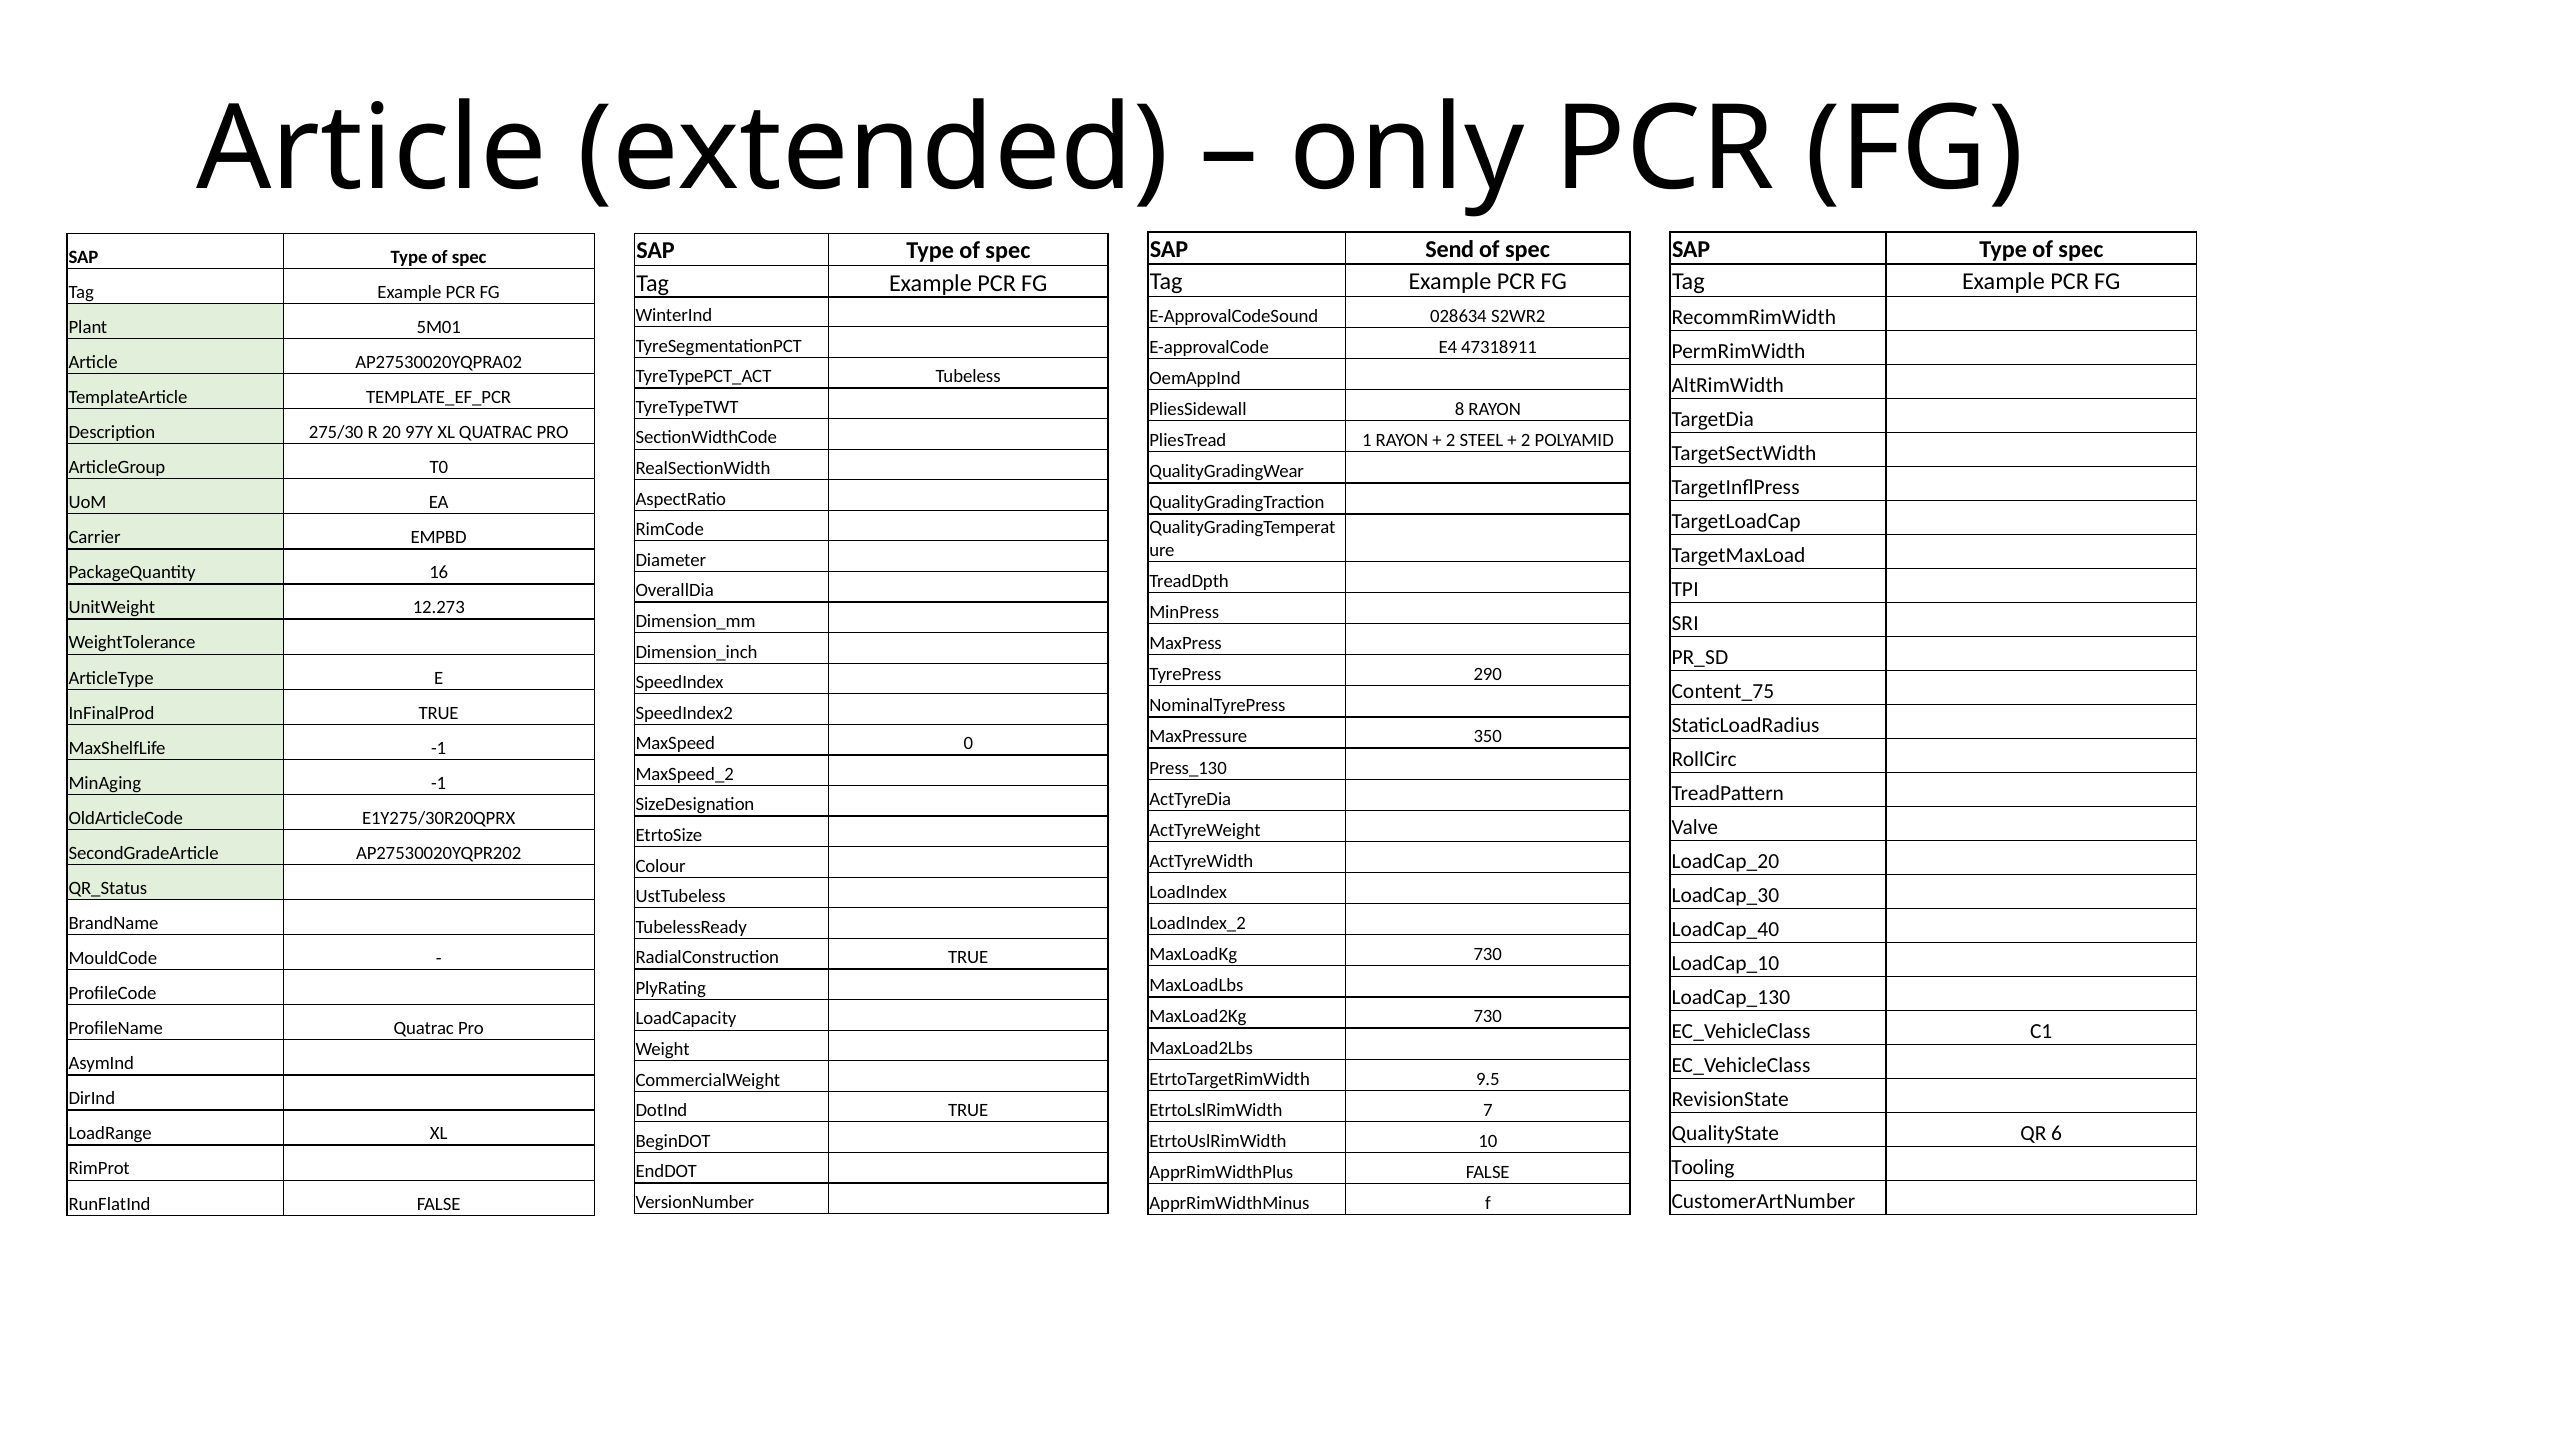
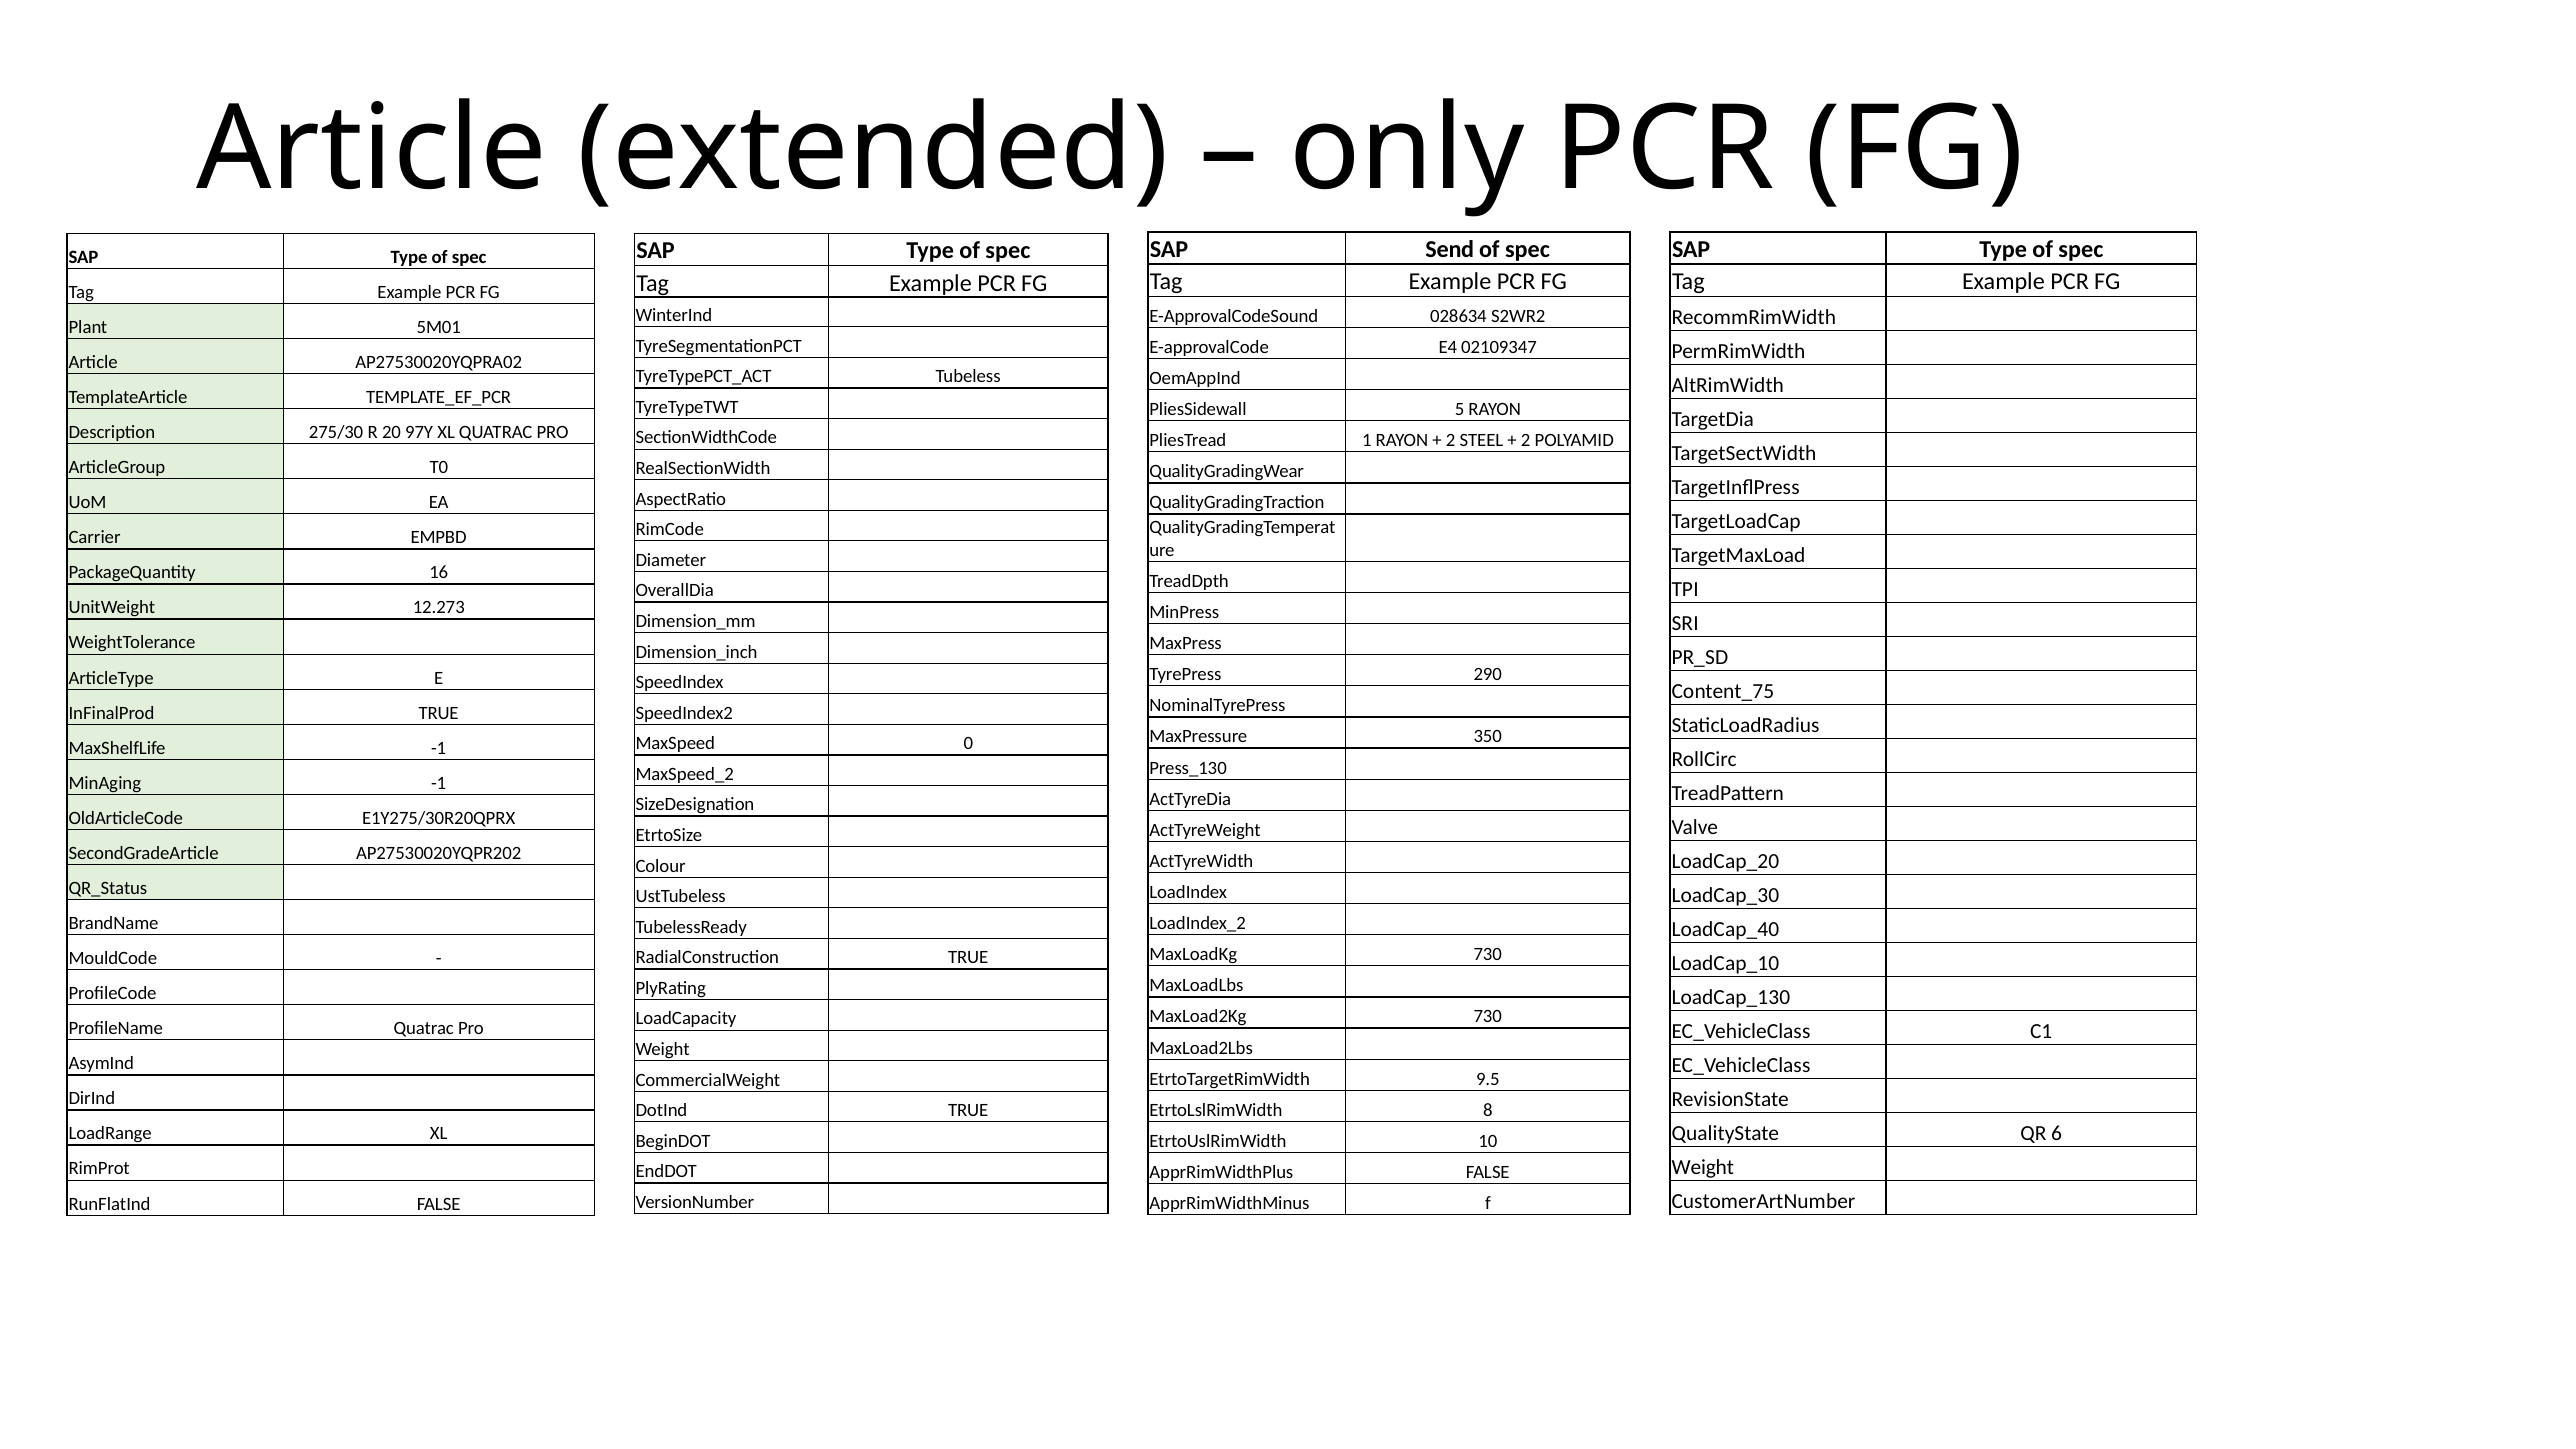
47318911: 47318911 -> 02109347
8: 8 -> 5
7: 7 -> 8
Tooling at (1703, 1167): Tooling -> Weight
